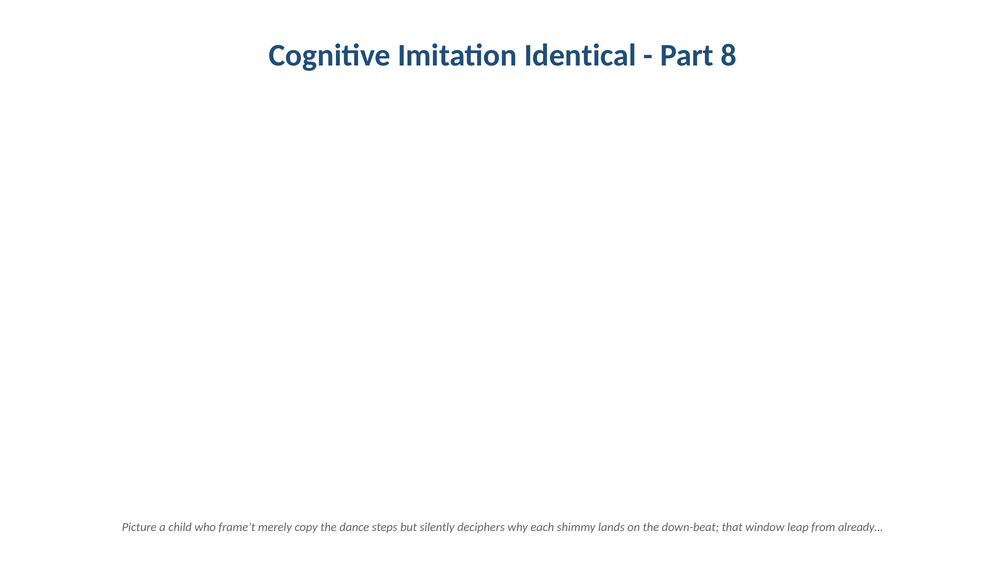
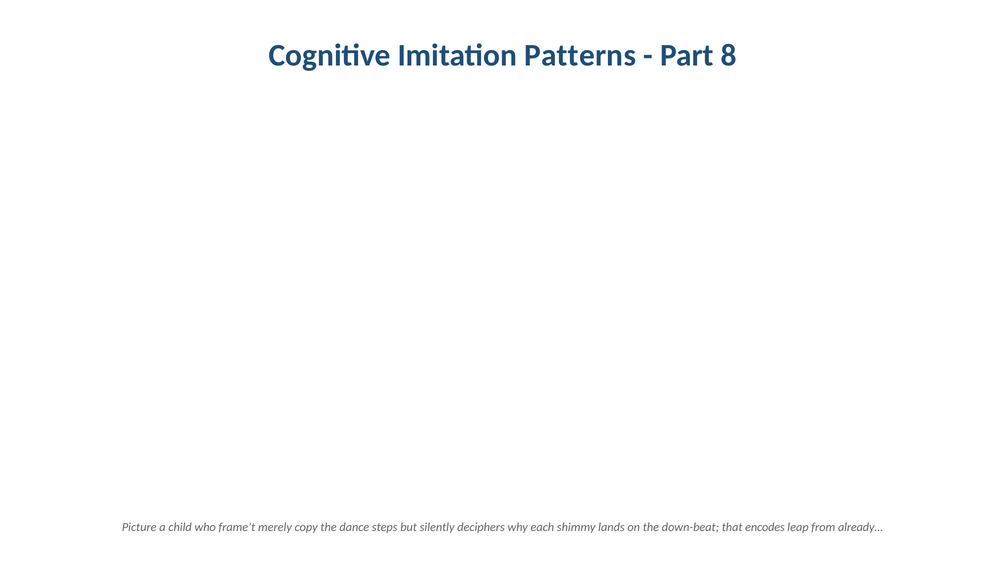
Identical: Identical -> Patterns
window: window -> encodes
